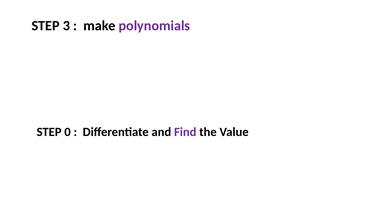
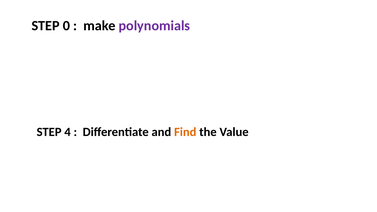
3: 3 -> 0
0: 0 -> 4
Find colour: purple -> orange
